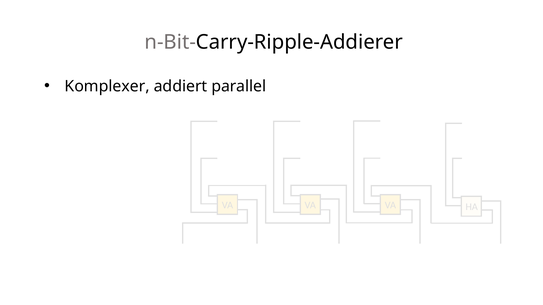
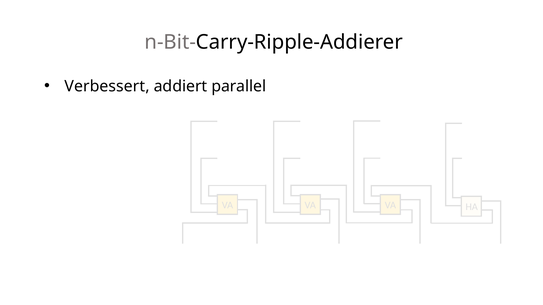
Komplexer: Komplexer -> Verbessert
